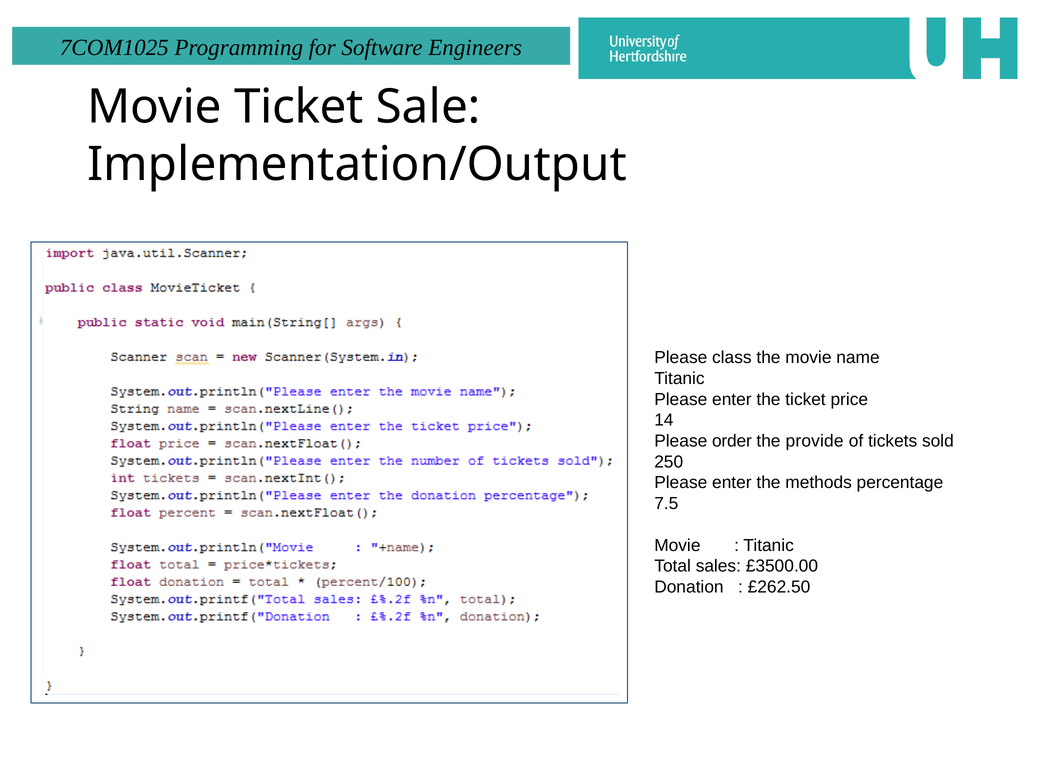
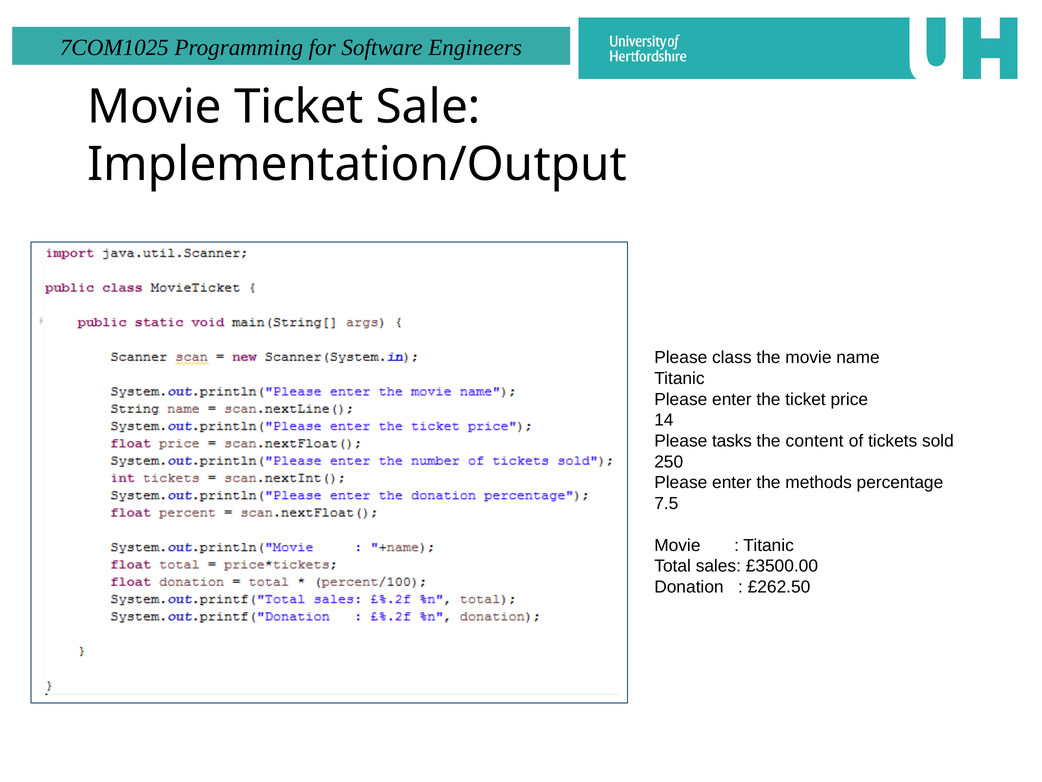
order: order -> tasks
provide: provide -> content
